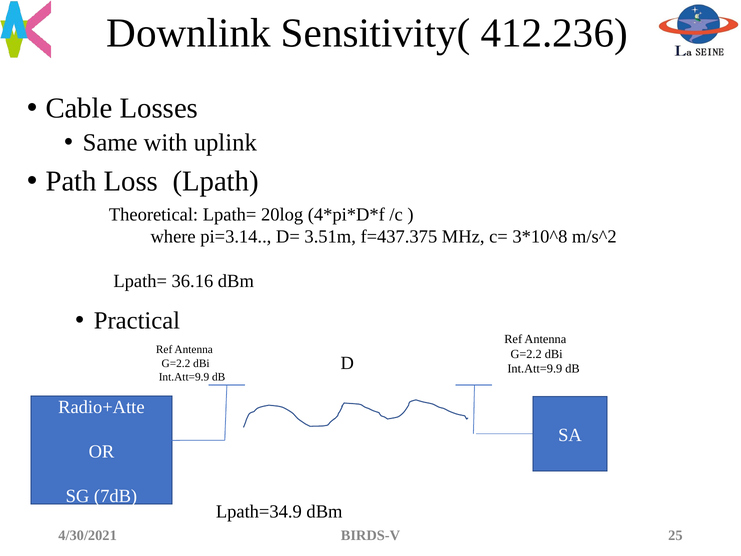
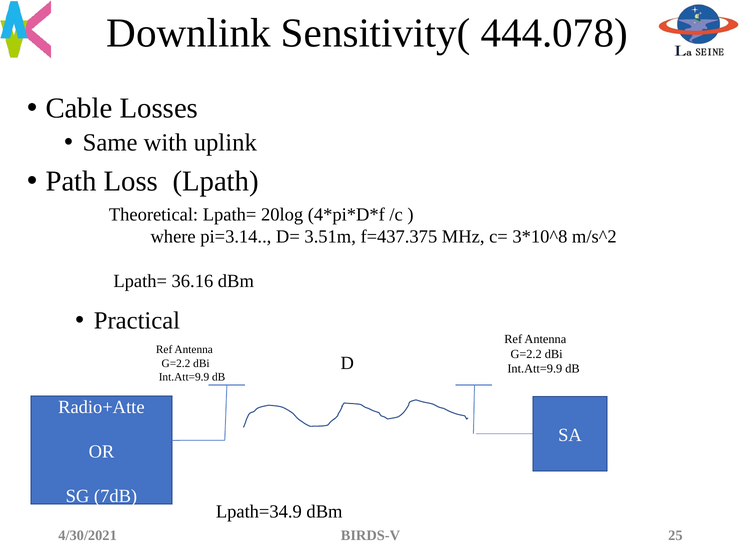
412.236: 412.236 -> 444.078
